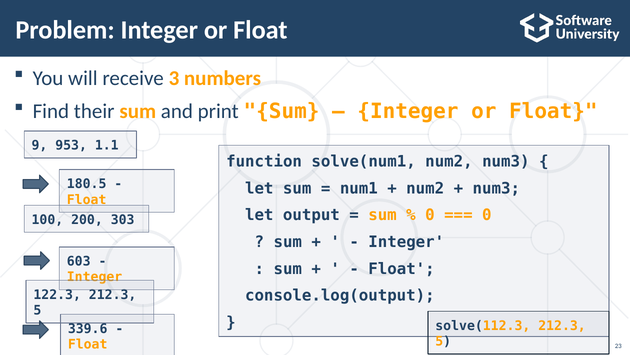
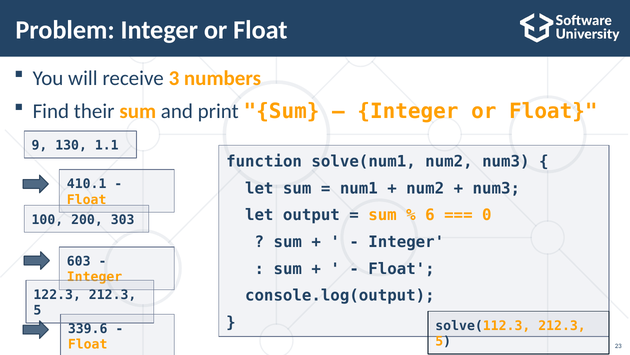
953: 953 -> 130
180.5: 180.5 -> 410.1
0 at (430, 215): 0 -> 6
